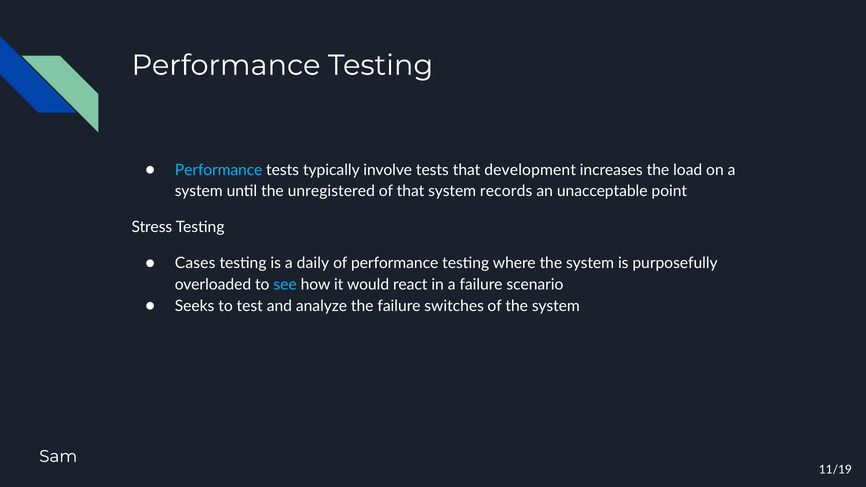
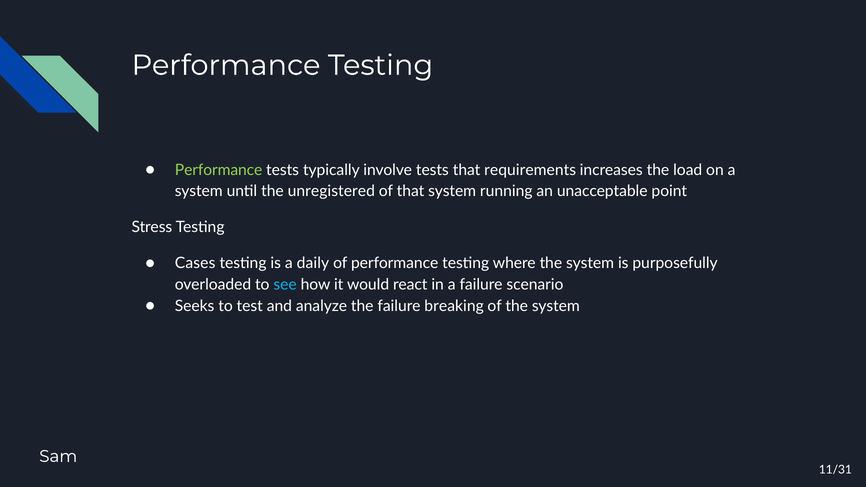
Performance at (219, 170) colour: light blue -> light green
development: development -> requirements
records: records -> running
switches: switches -> breaking
11/19: 11/19 -> 11/31
